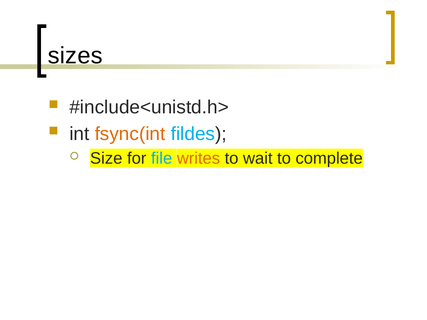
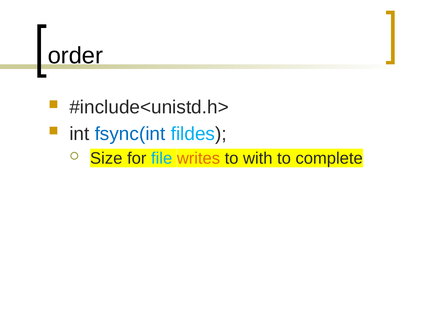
sizes: sizes -> order
fsync(int colour: orange -> blue
wait: wait -> with
